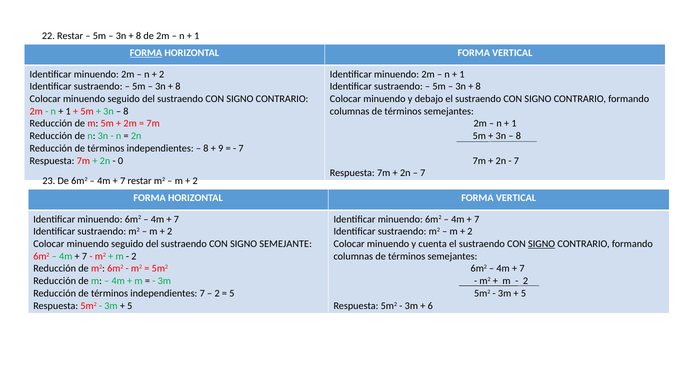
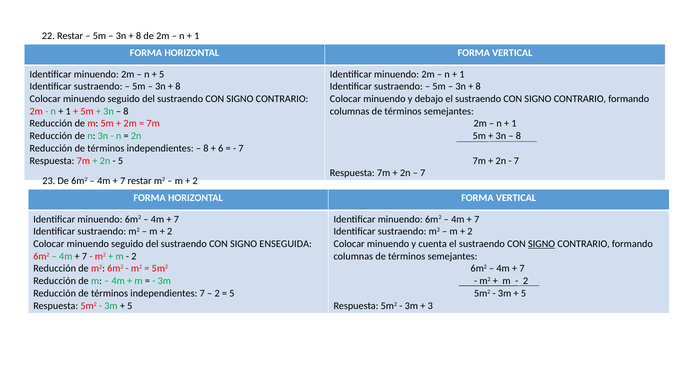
FORMA at (146, 53) underline: present -> none
2 at (162, 74): 2 -> 5
9: 9 -> 6
0 at (120, 161): 0 -> 5
SEMEJANTE: SEMEJANTE -> ENSEGUIDA
6: 6 -> 3
